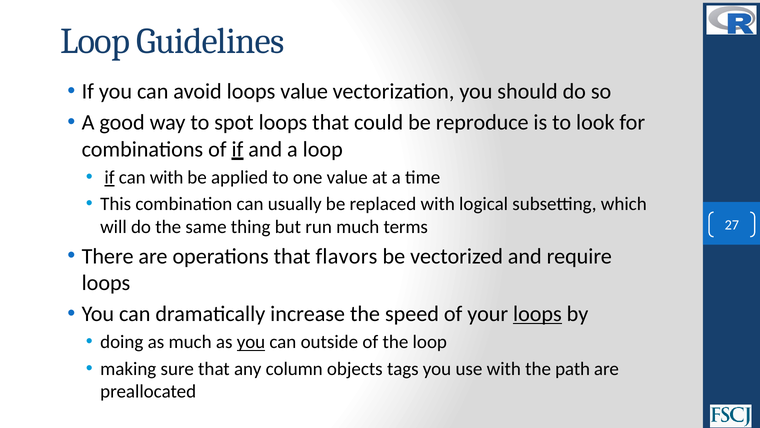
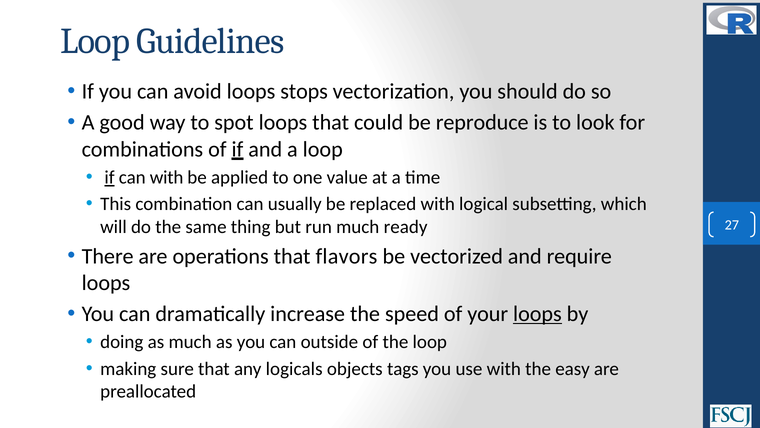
loops value: value -> stops
terms: terms -> ready
you at (251, 342) underline: present -> none
column: column -> logicals
path: path -> easy
